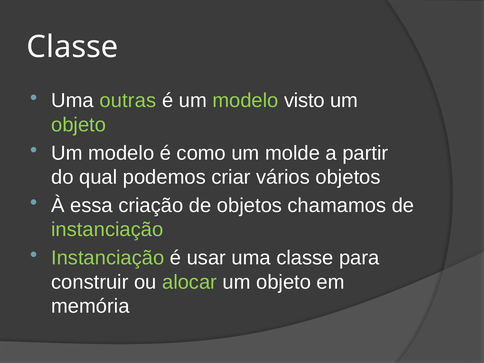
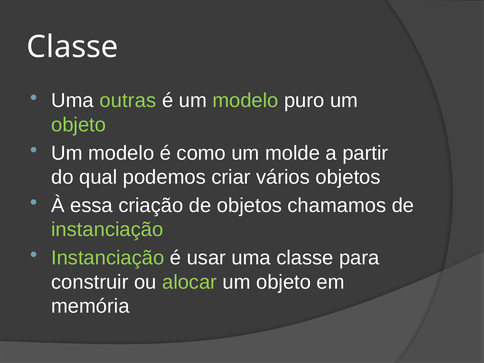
visto: visto -> puro
